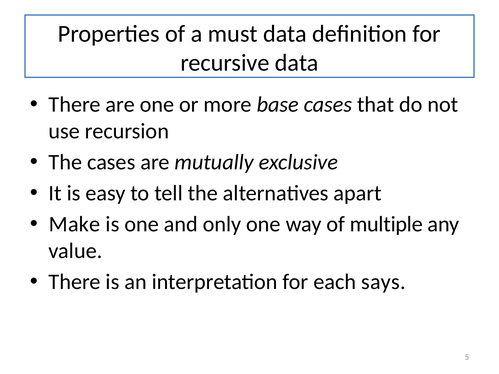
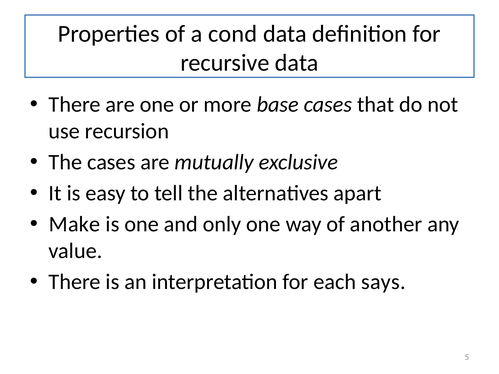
must: must -> cond
multiple: multiple -> another
